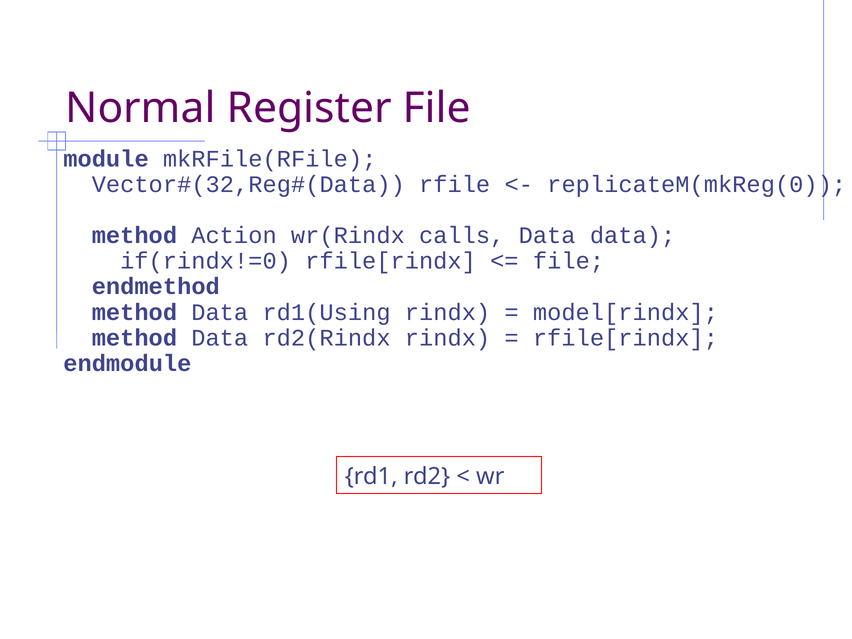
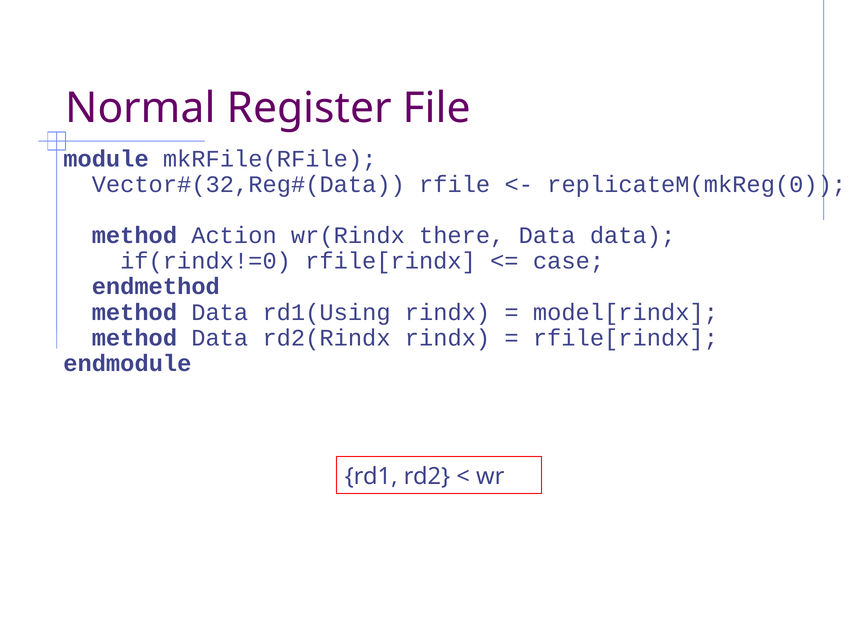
calls: calls -> there
file at (569, 261): file -> case
